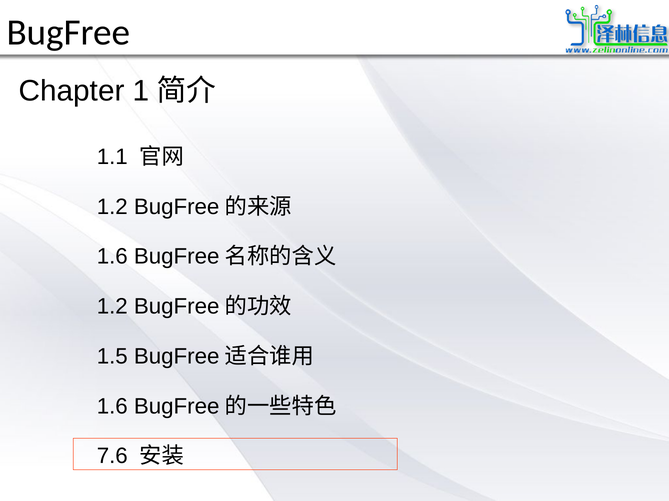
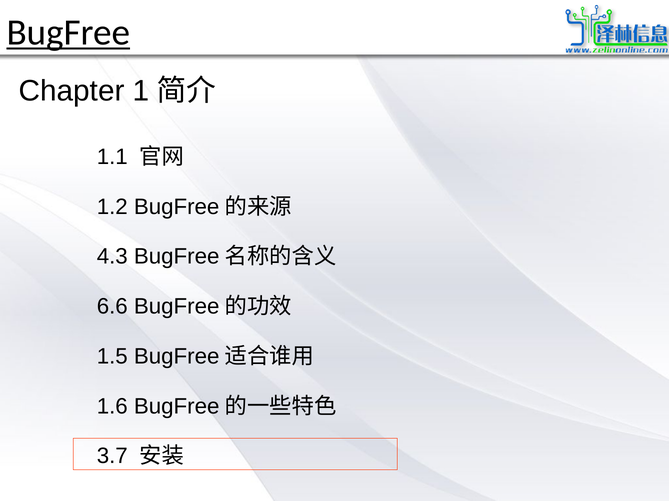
BugFree underline: none -> present
1.6 at (112, 257): 1.6 -> 4.3
1.2 at (112, 307): 1.2 -> 6.6
7.6: 7.6 -> 3.7
